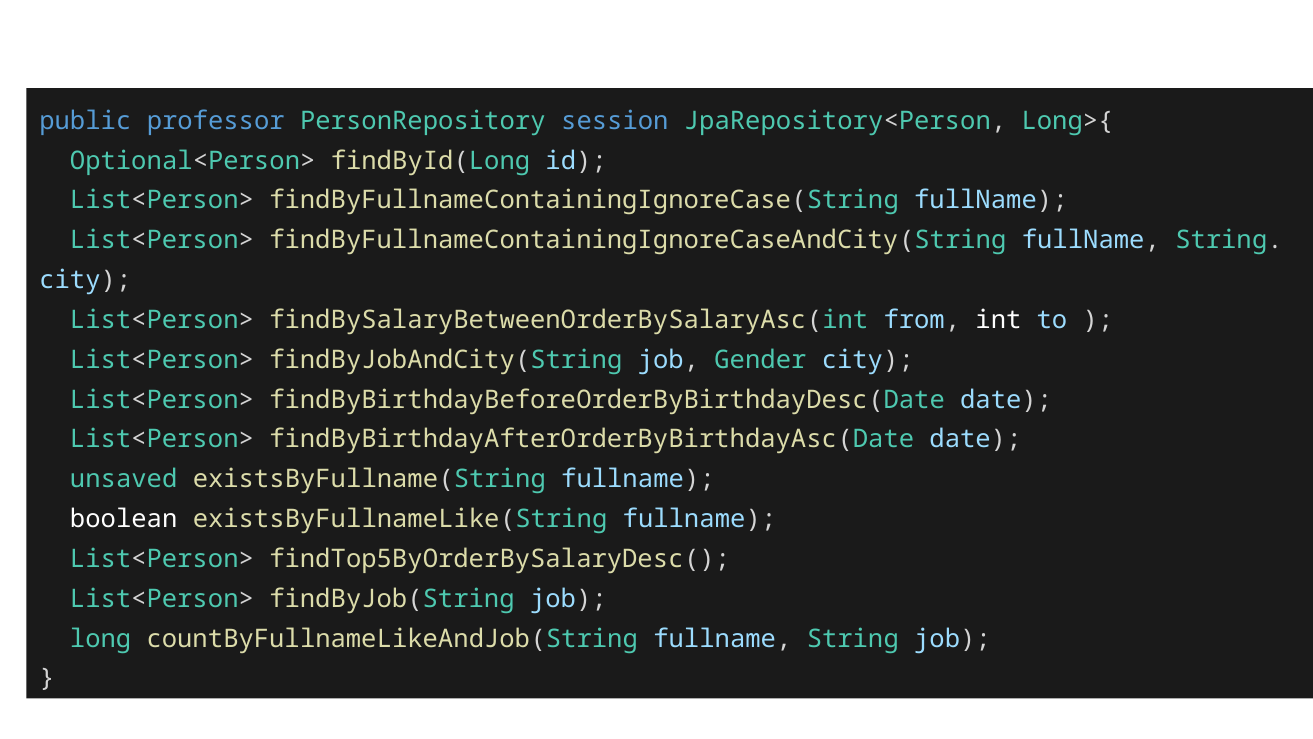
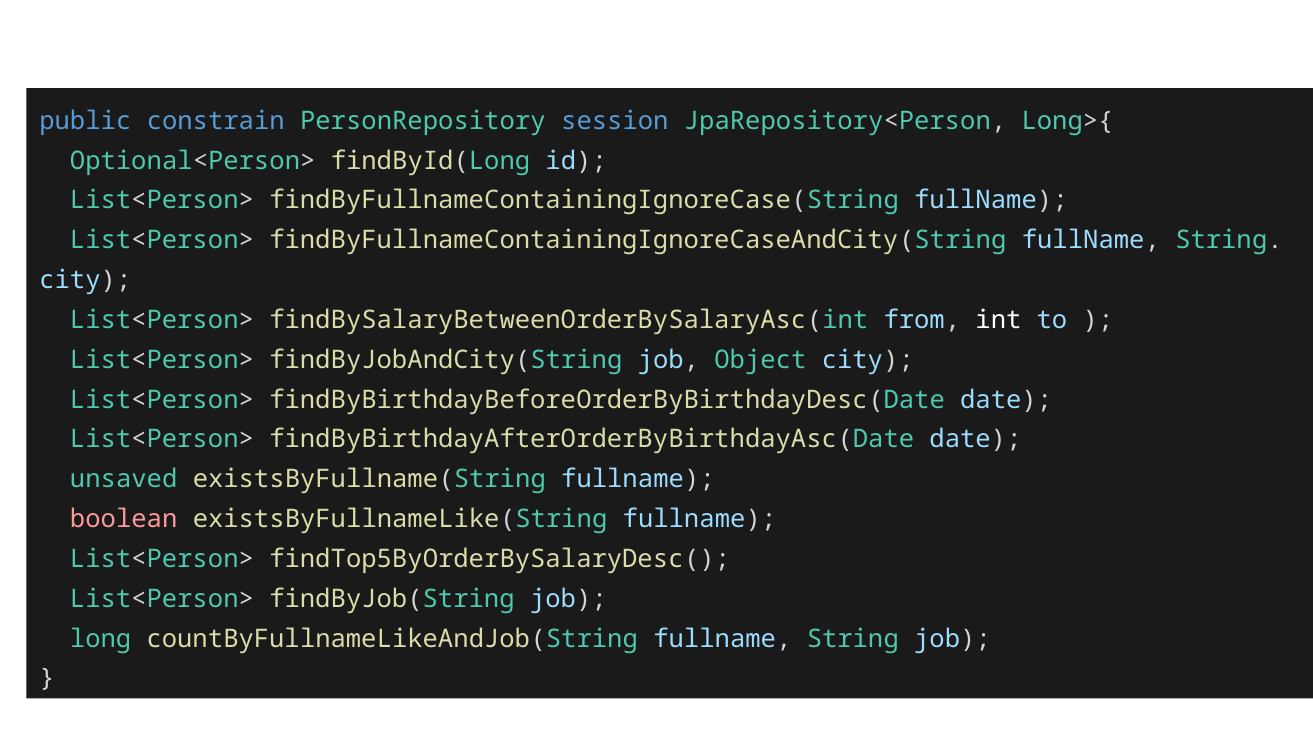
professor: professor -> constrain
Gender: Gender -> Object
boolean colour: white -> pink
